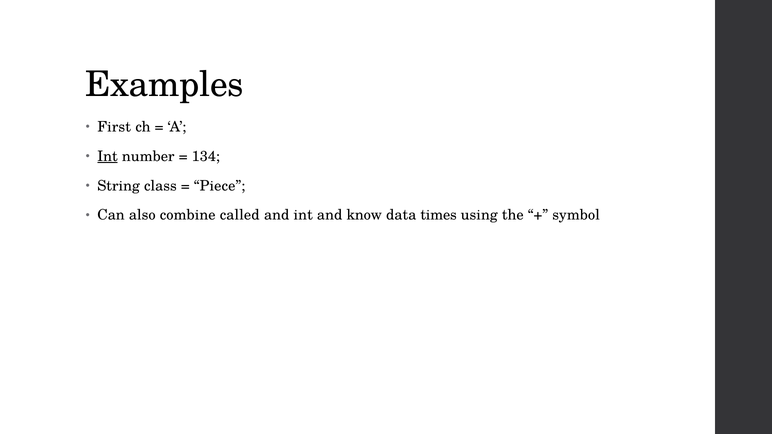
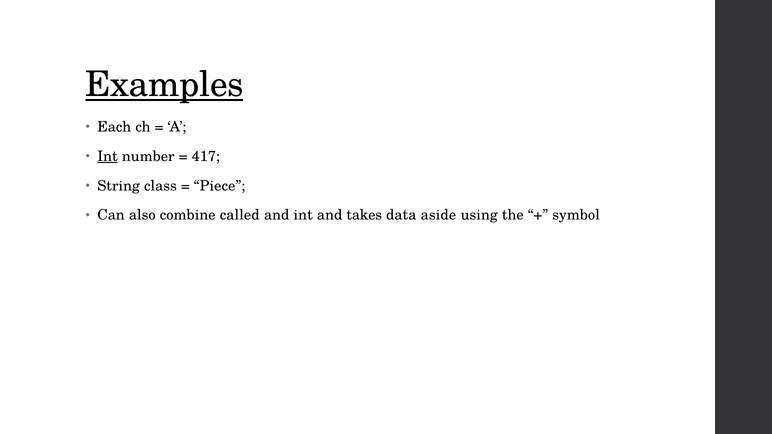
Examples underline: none -> present
First: First -> Each
134: 134 -> 417
know: know -> takes
times: times -> aside
